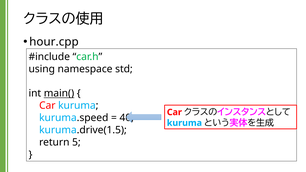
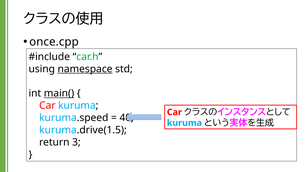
hour.cpp: hour.cpp -> once.cpp
namespace underline: none -> present
5: 5 -> 3
